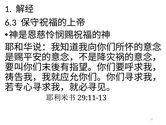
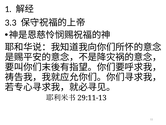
6.3: 6.3 -> 3.3
